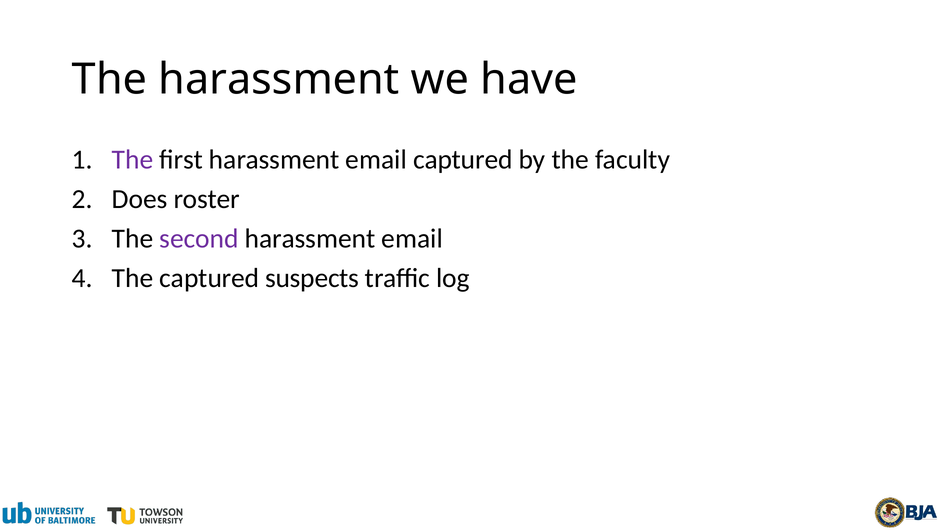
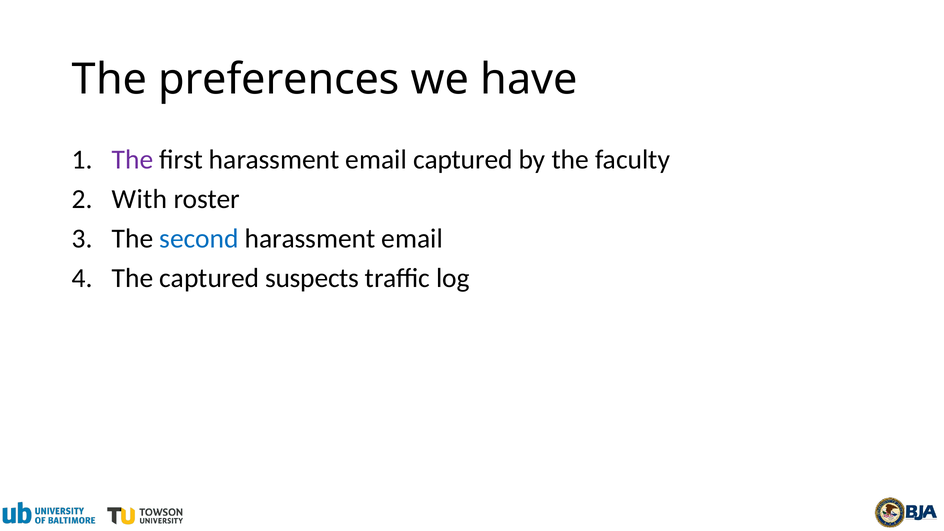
The harassment: harassment -> preferences
Does: Does -> With
second colour: purple -> blue
